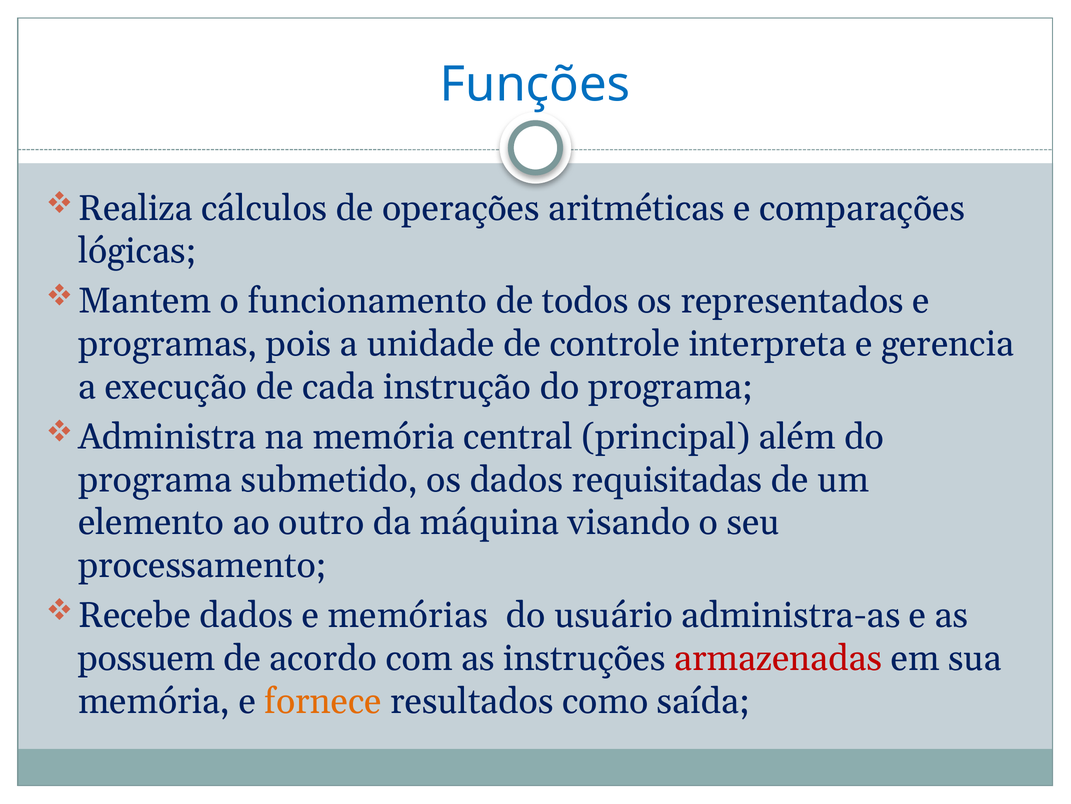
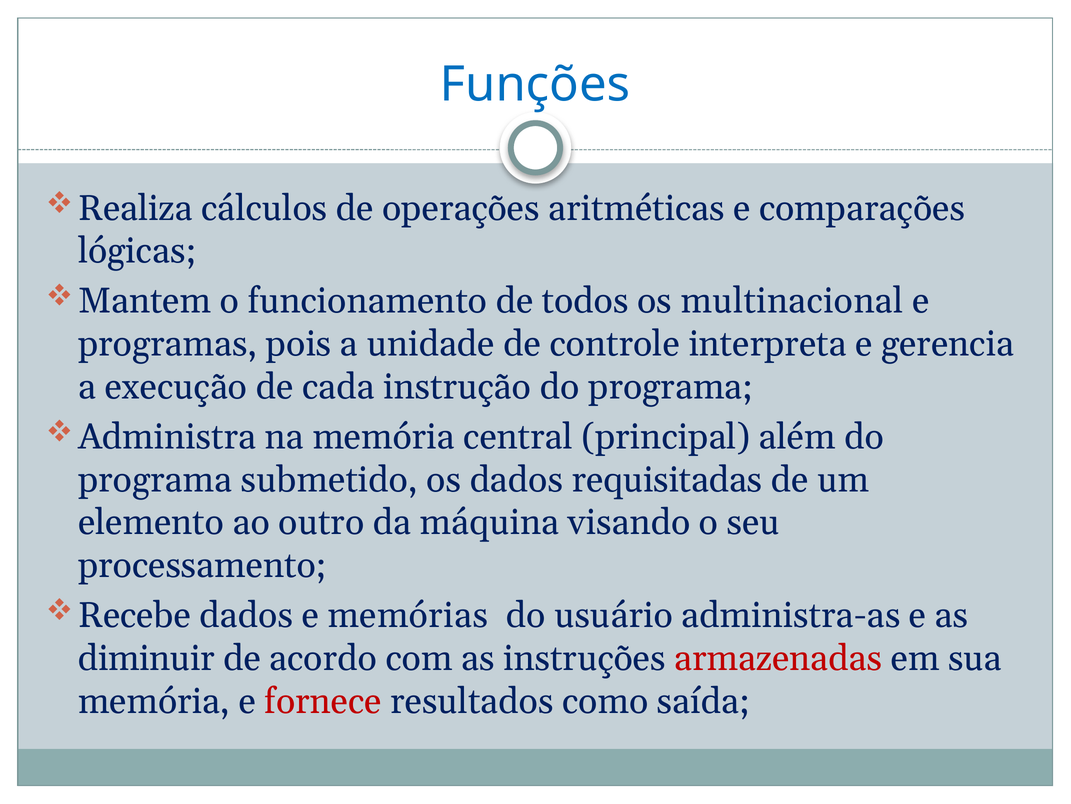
representados: representados -> multinacional
possuem: possuem -> diminuir
fornece colour: orange -> red
